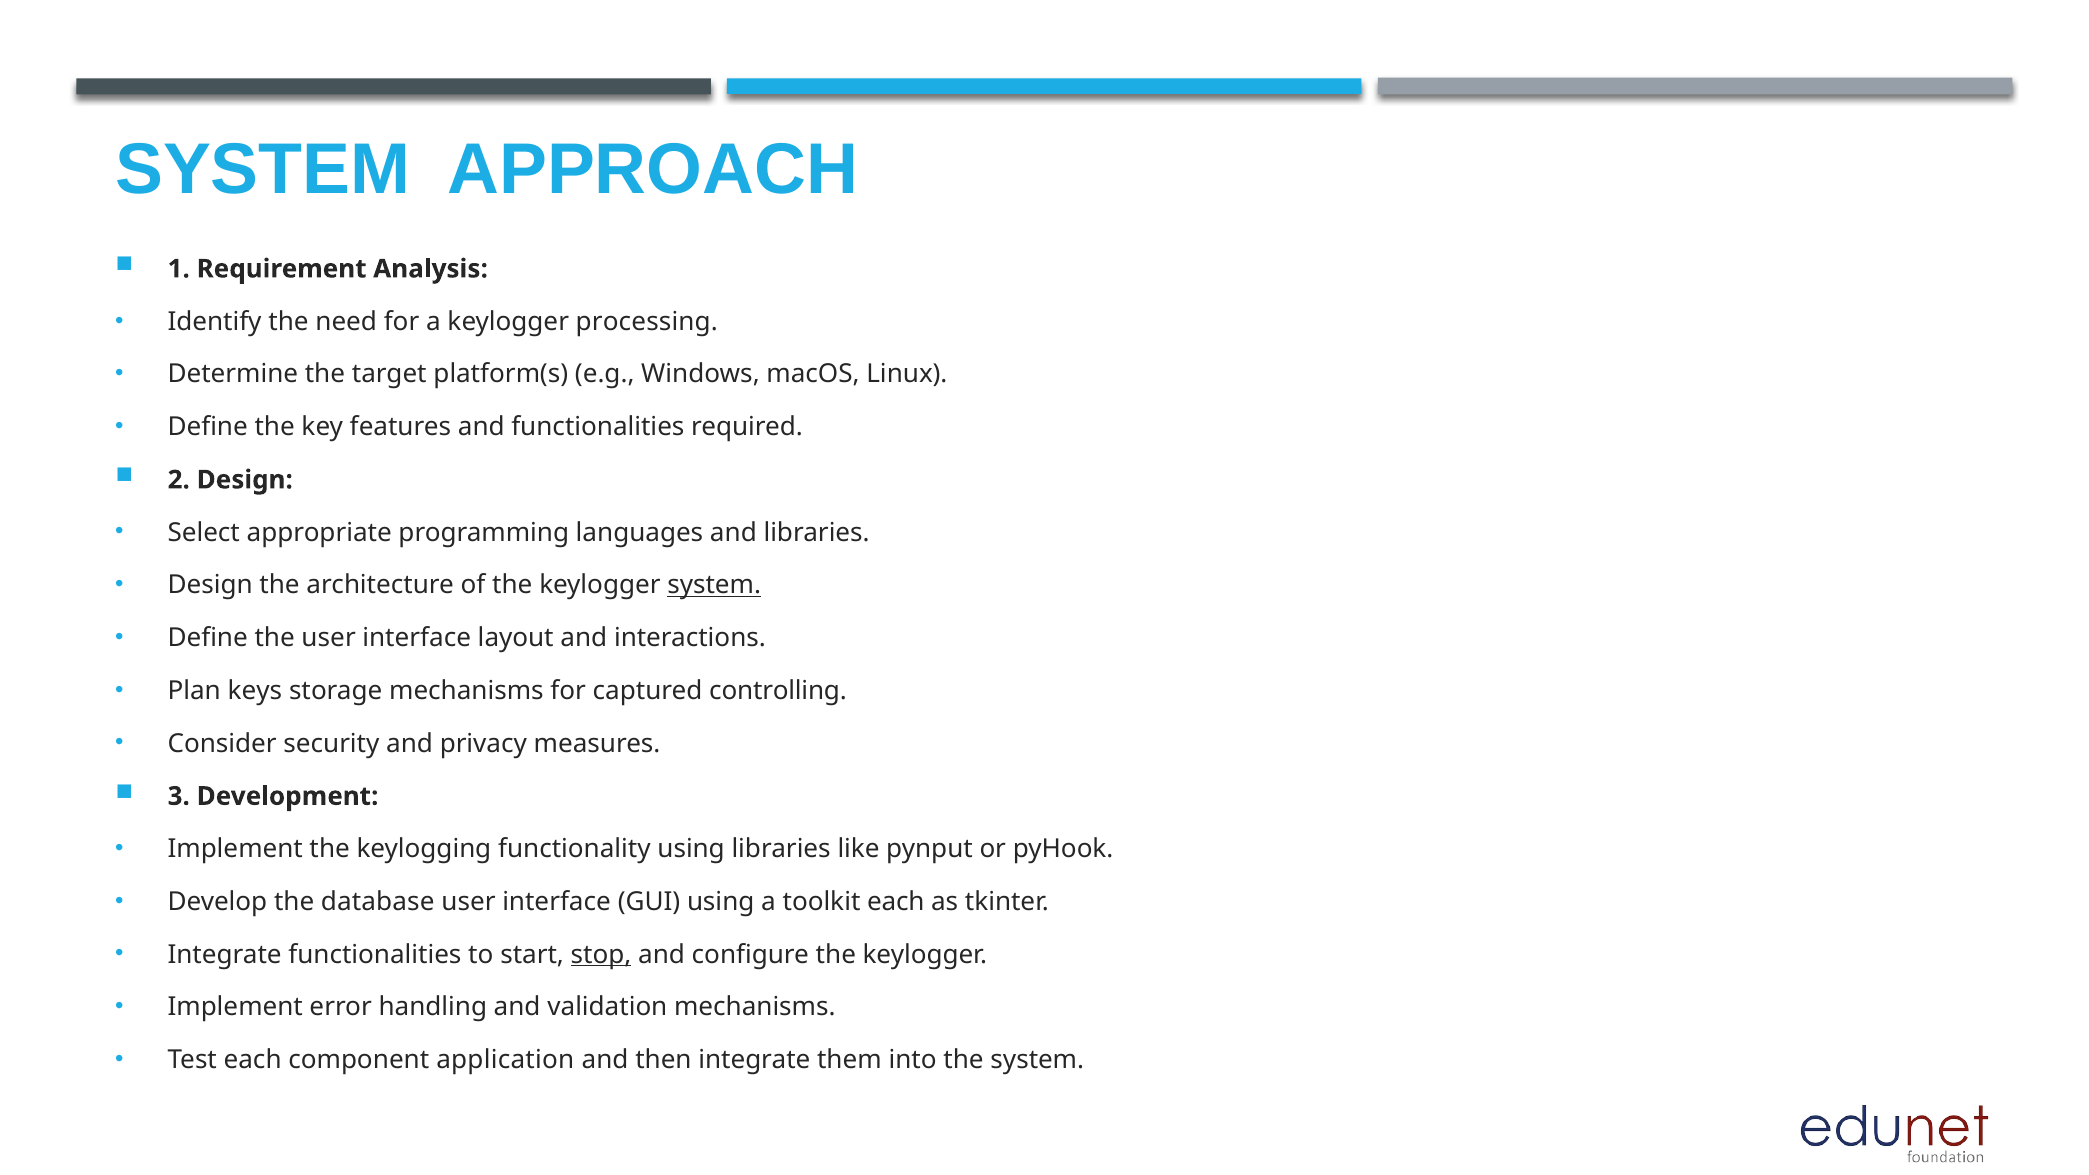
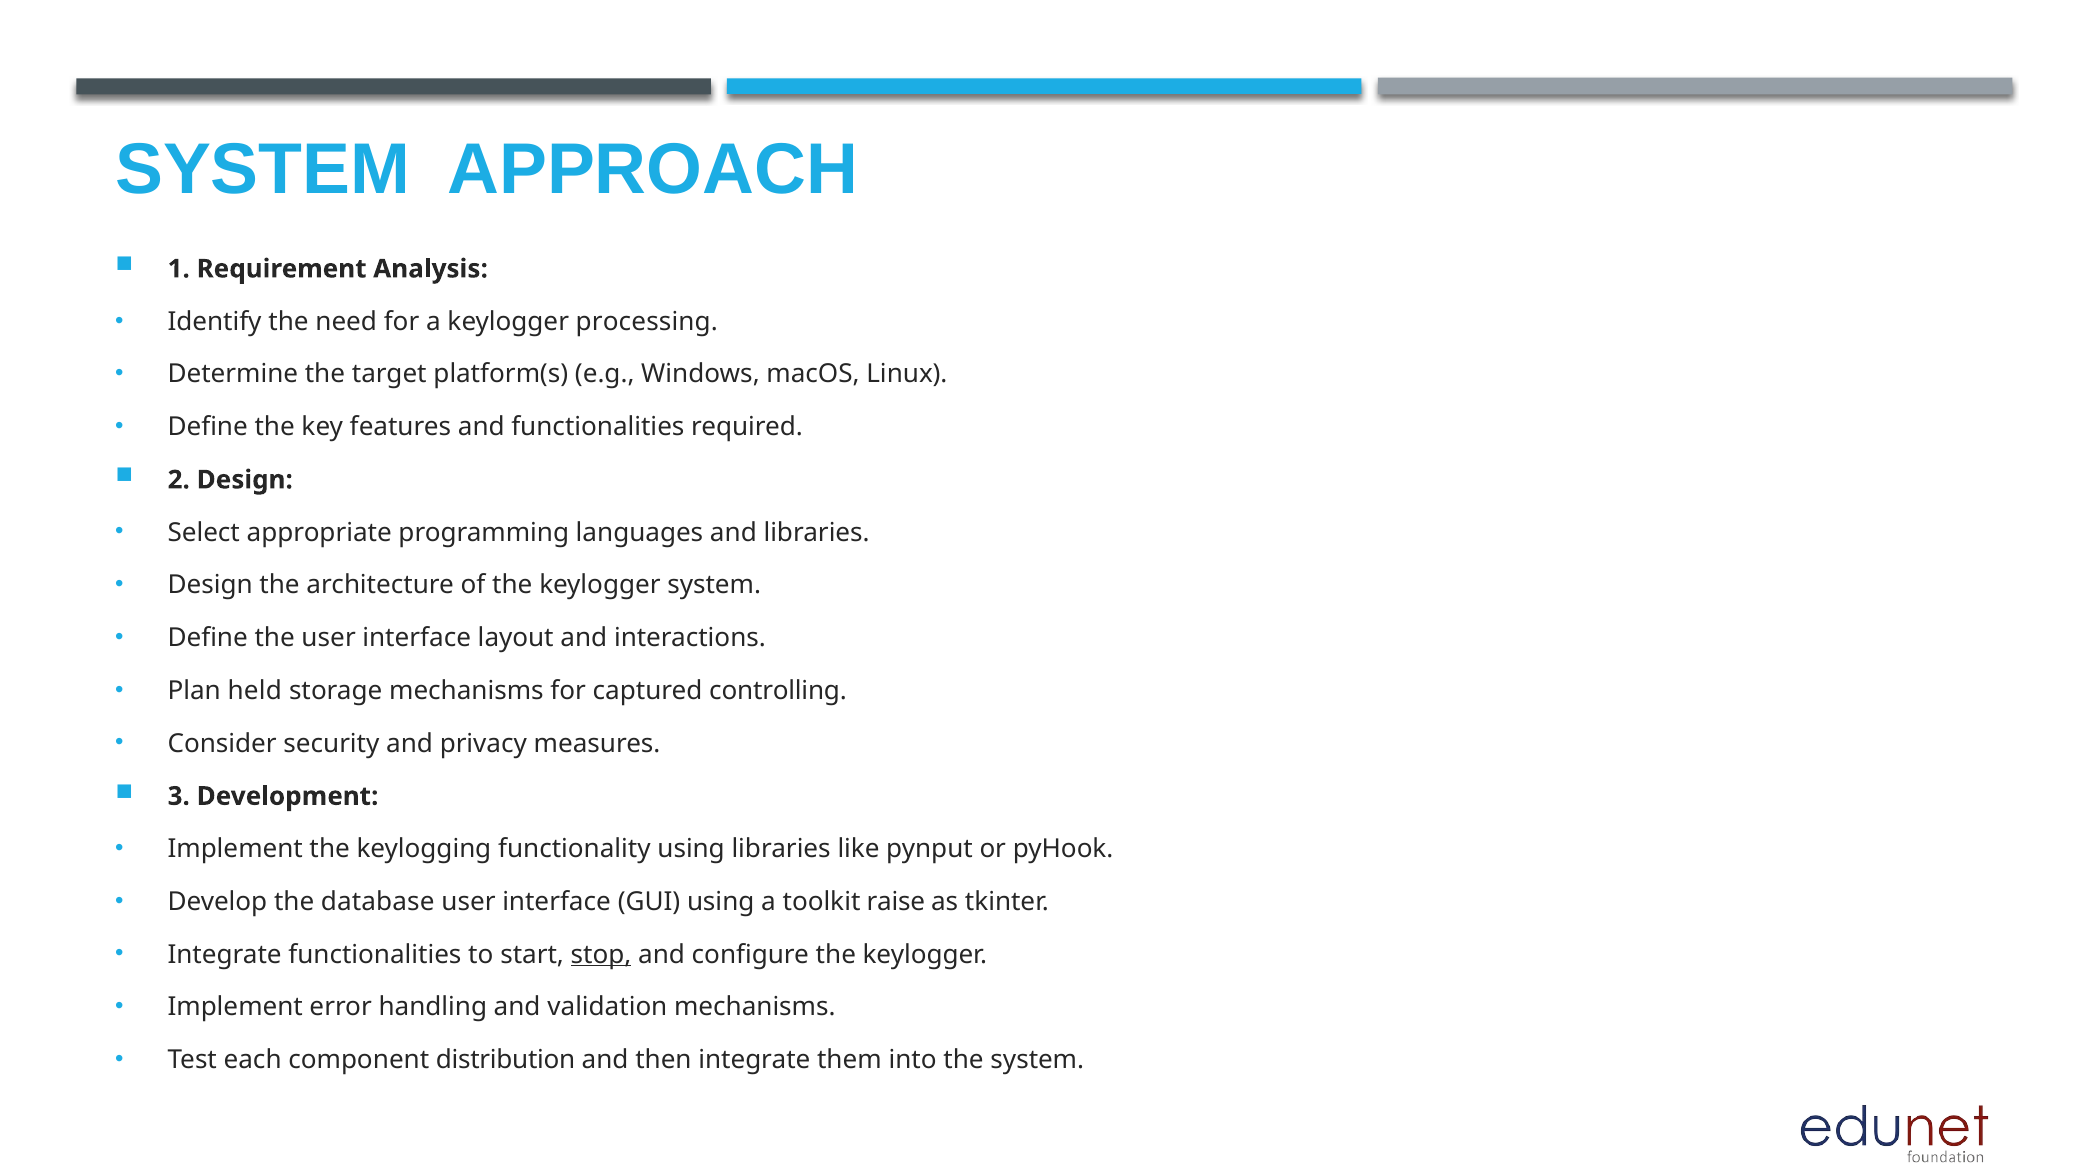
system at (714, 585) underline: present -> none
keys: keys -> held
toolkit each: each -> raise
application: application -> distribution
